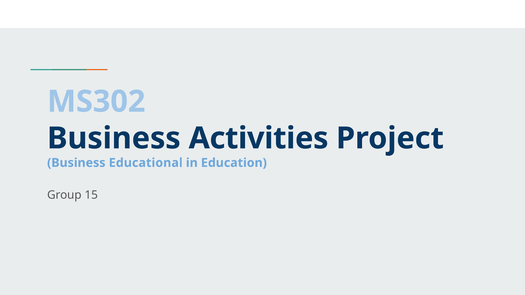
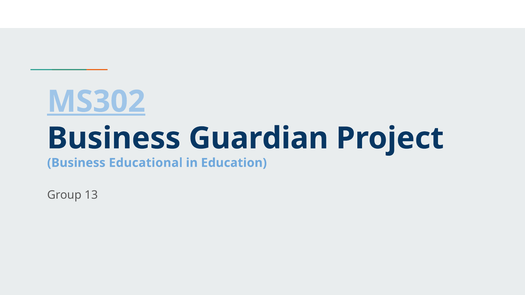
MS302 underline: none -> present
Activities: Activities -> Guardian
15: 15 -> 13
